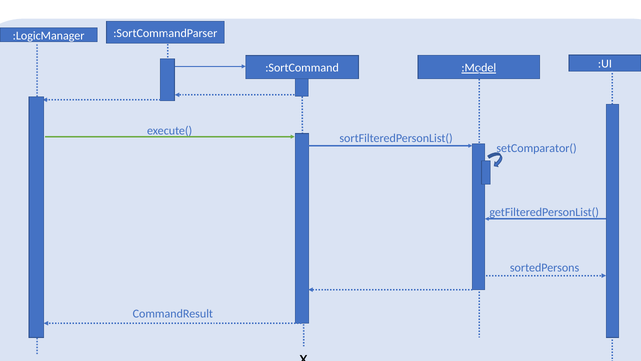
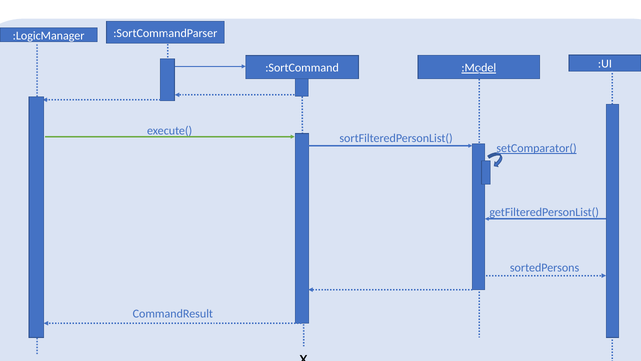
setComparator( underline: none -> present
